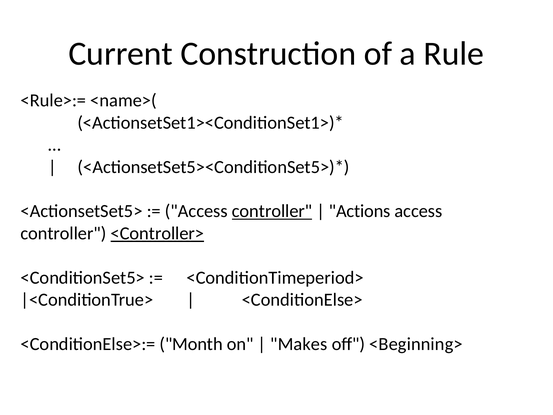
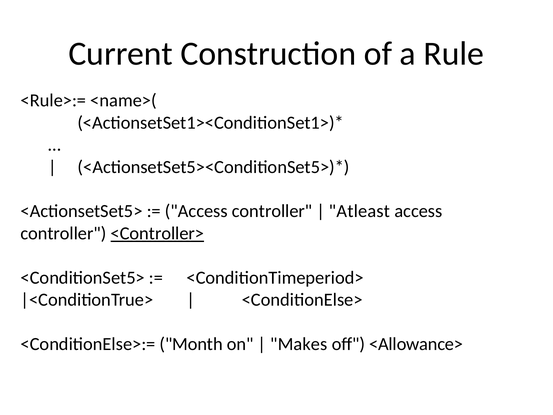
controller at (272, 211) underline: present -> none
Actions: Actions -> Atleast
<Beginning>: <Beginning> -> <Allowance>
